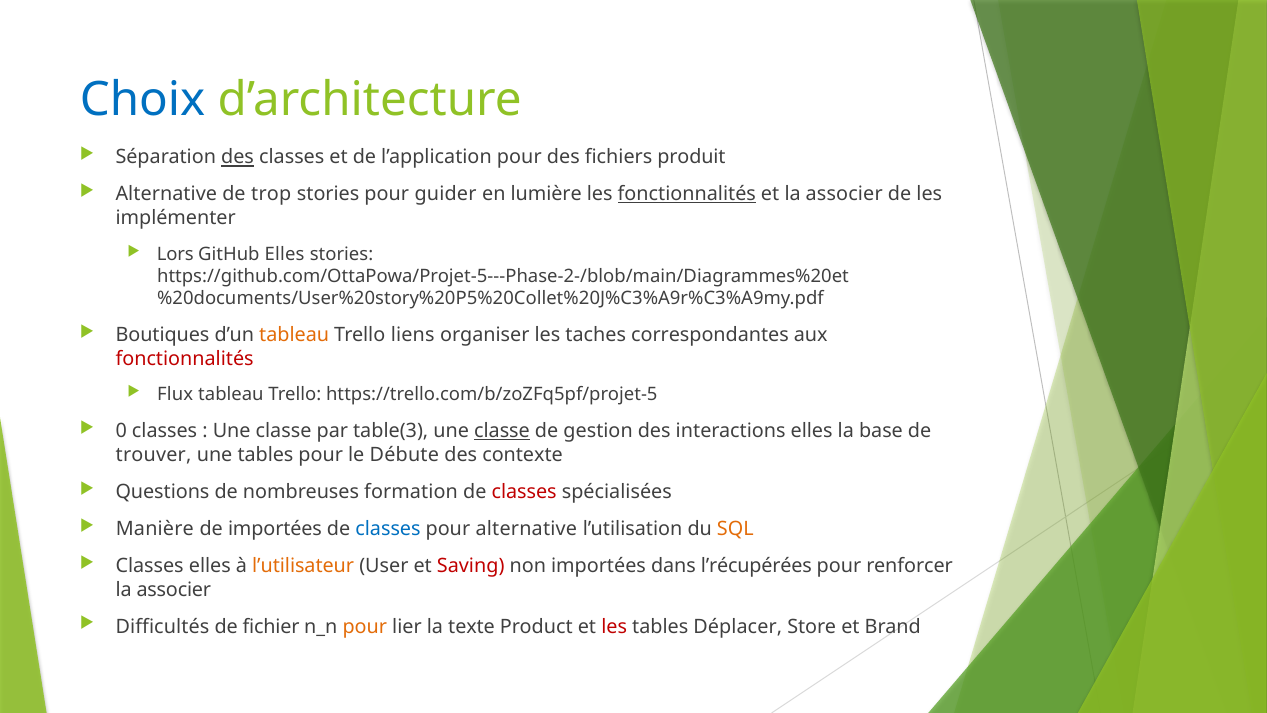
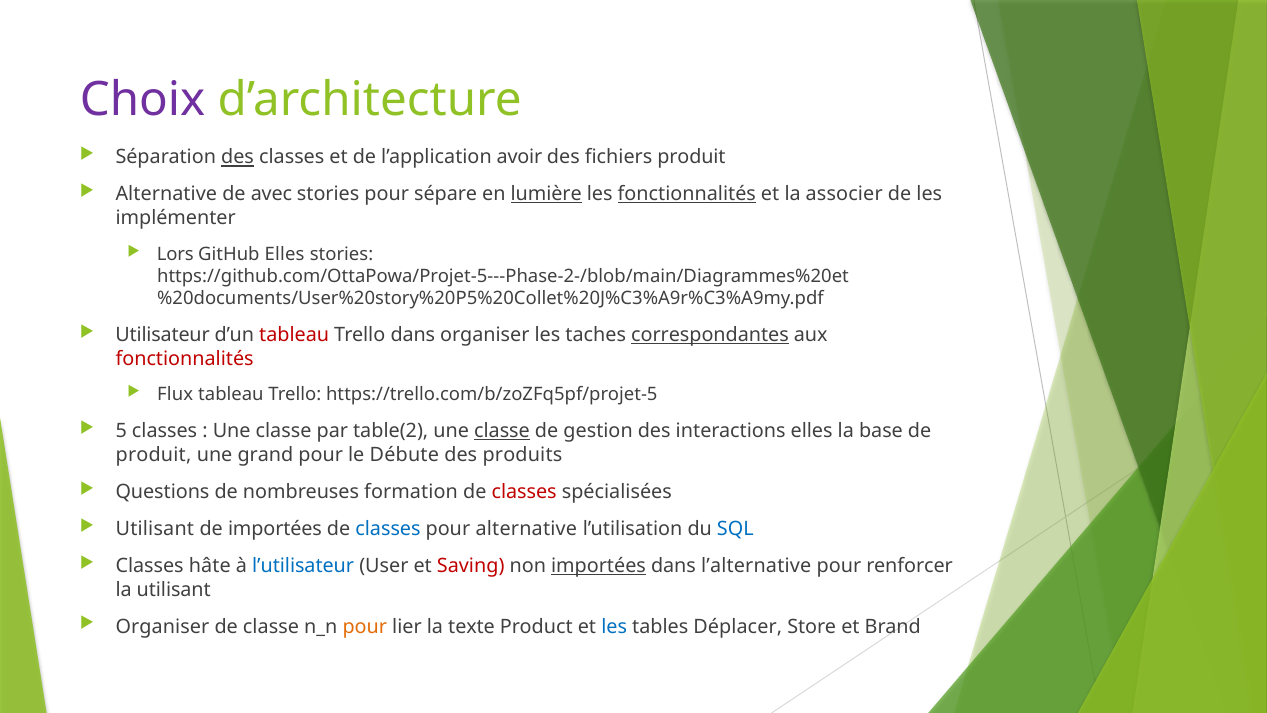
Choix colour: blue -> purple
l’application pour: pour -> avoir
trop: trop -> avec
guider: guider -> sépare
lumière underline: none -> present
Boutiques: Boutiques -> Utilisateur
tableau at (294, 335) colour: orange -> red
Trello liens: liens -> dans
correspondantes underline: none -> present
0: 0 -> 5
table(3: table(3 -> table(2
trouver at (154, 455): trouver -> produit
une tables: tables -> grand
contexte: contexte -> produits
Manière at (155, 529): Manière -> Utilisant
SQL colour: orange -> blue
Classes elles: elles -> hâte
l’utilisateur colour: orange -> blue
importées at (598, 566) underline: none -> present
l’récupérées: l’récupérées -> l’alternative
associer at (174, 589): associer -> utilisant
Difficultés at (162, 626): Difficultés -> Organiser
de fichier: fichier -> classe
les at (614, 626) colour: red -> blue
